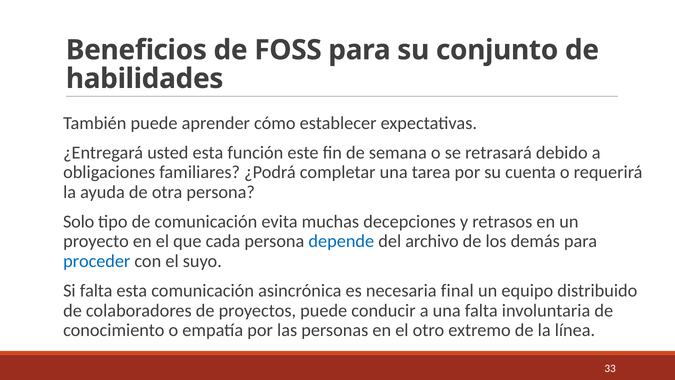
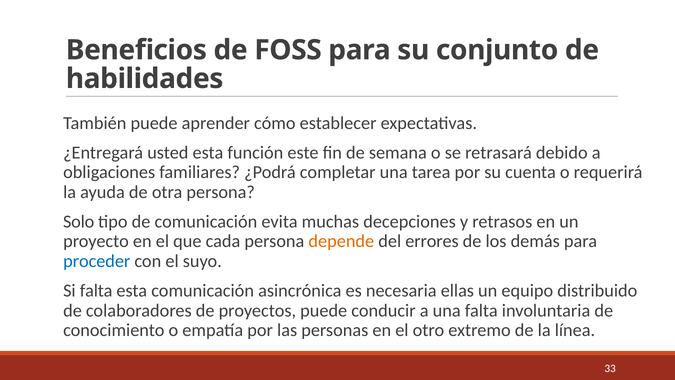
depende colour: blue -> orange
archivo: archivo -> errores
final: final -> ellas
